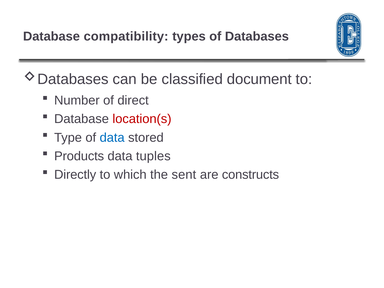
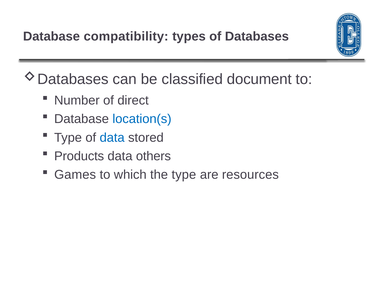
location(s colour: red -> blue
tuples: tuples -> others
Directly: Directly -> Games
the sent: sent -> type
constructs: constructs -> resources
